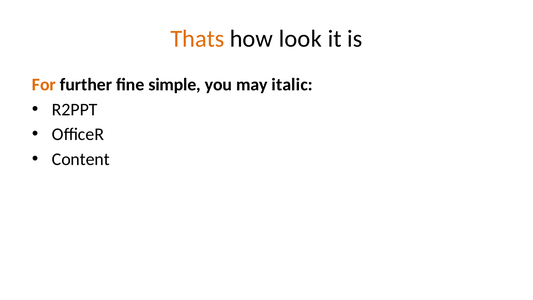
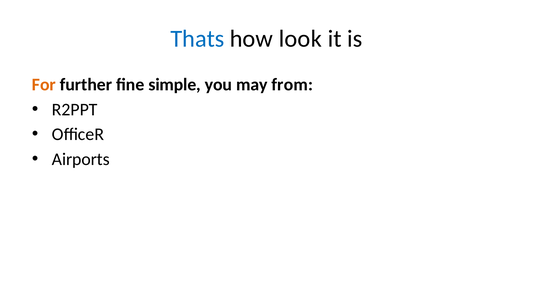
Thats colour: orange -> blue
italic: italic -> from
Content: Content -> Airports
